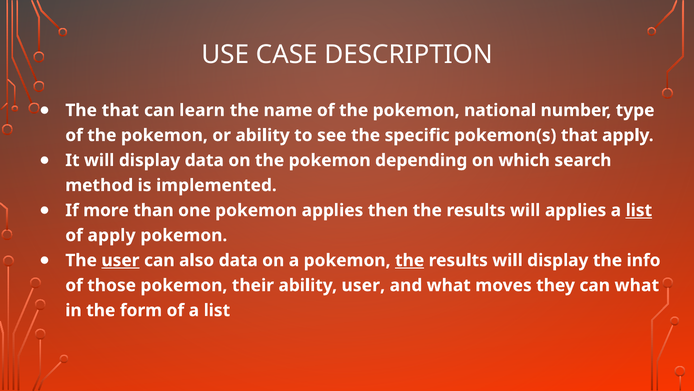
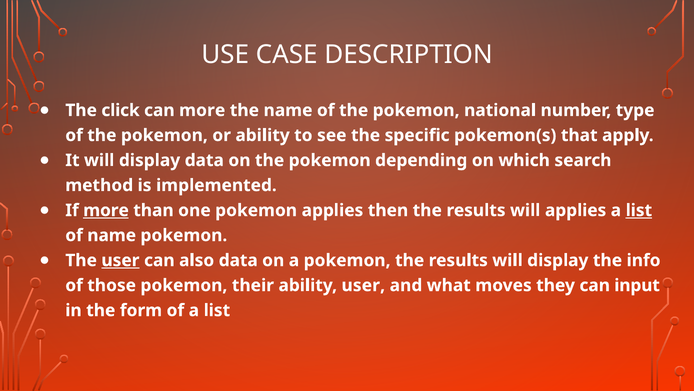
The that: that -> click
can learn: learn -> more
more at (106, 210) underline: none -> present
of apply: apply -> name
the at (410, 260) underline: present -> none
can what: what -> input
